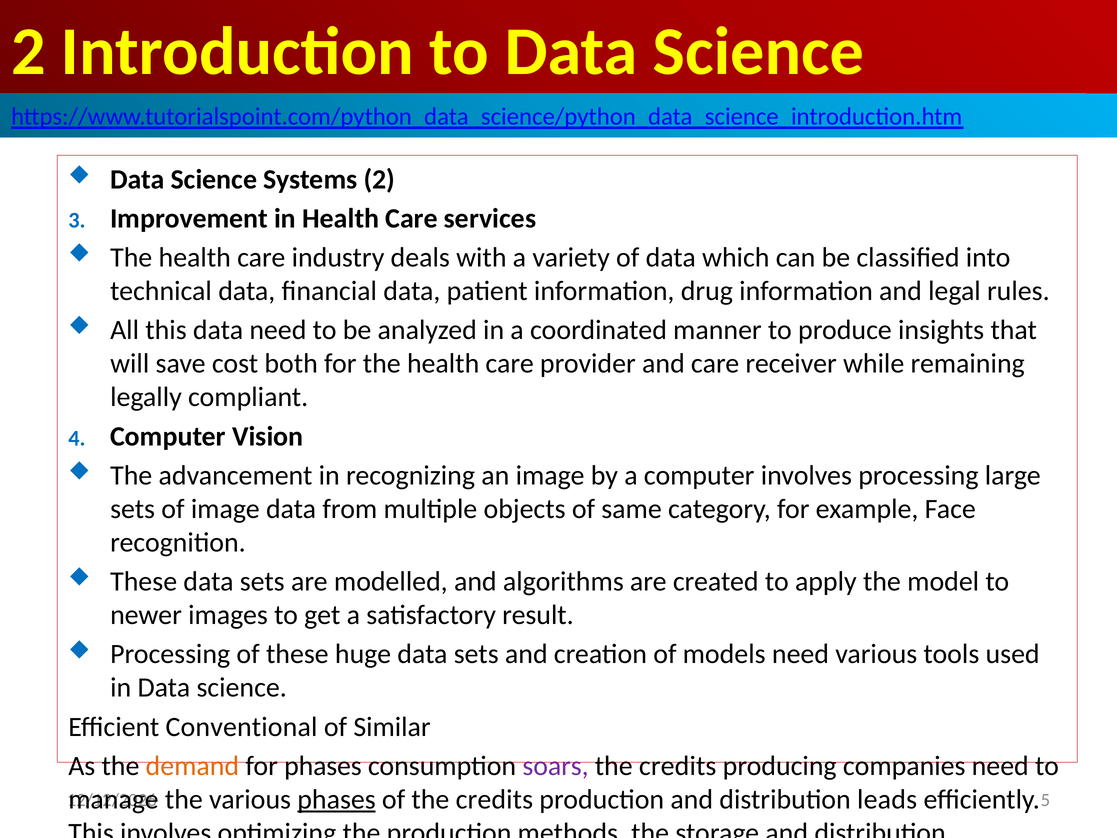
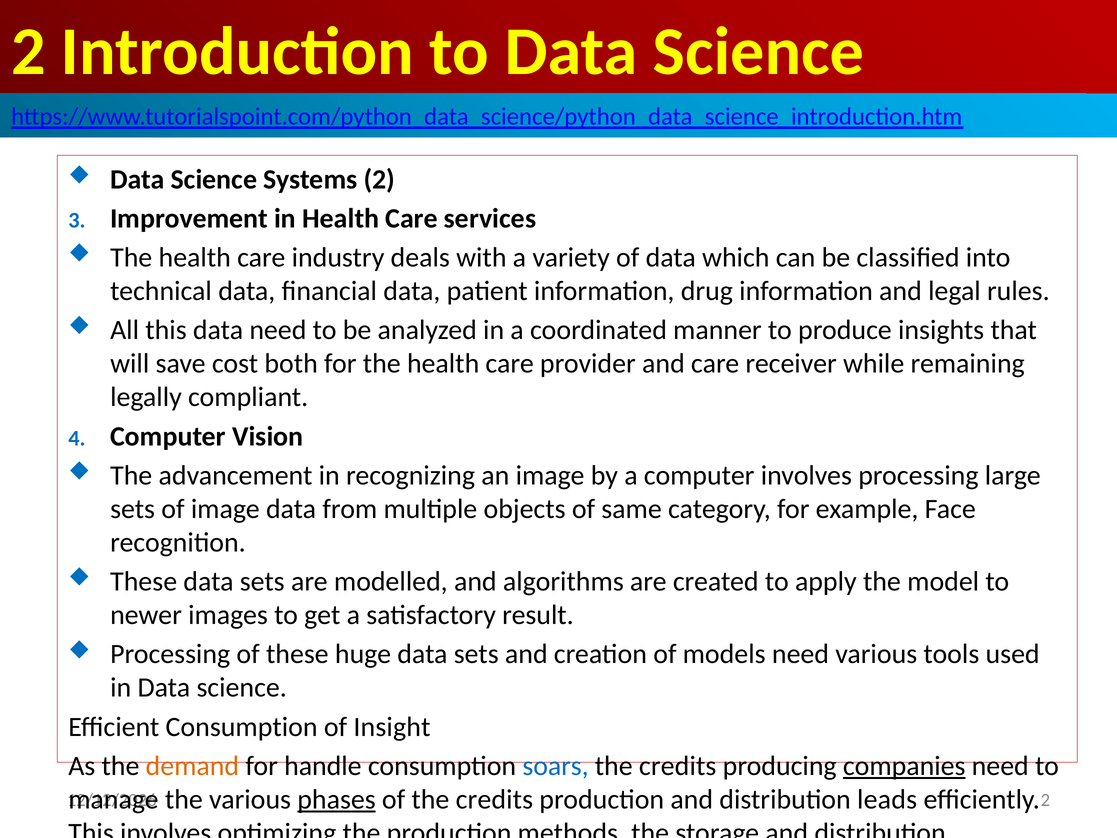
Efficient Conventional: Conventional -> Consumption
of Similar: Similar -> Insight
for phases: phases -> handle
soars colour: purple -> blue
companies underline: none -> present
5 at (1045, 800): 5 -> 2
